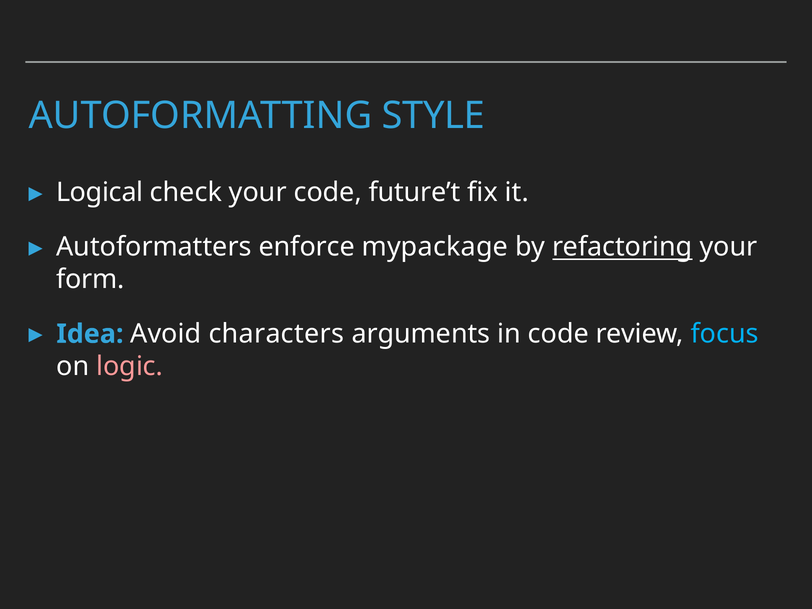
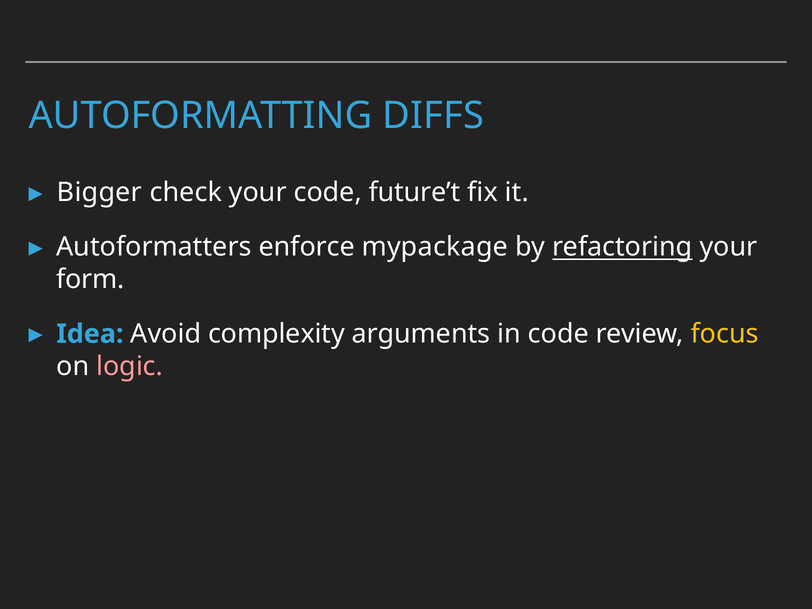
STYLE: STYLE -> DIFFS
Logical: Logical -> Bigger
characters: characters -> complexity
focus colour: light blue -> yellow
